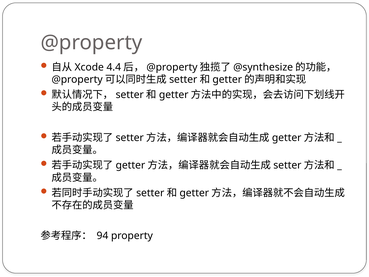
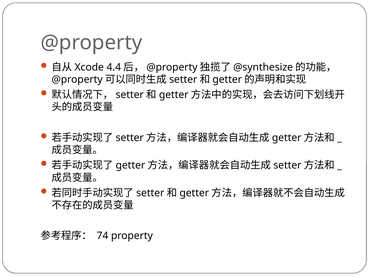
94: 94 -> 74
